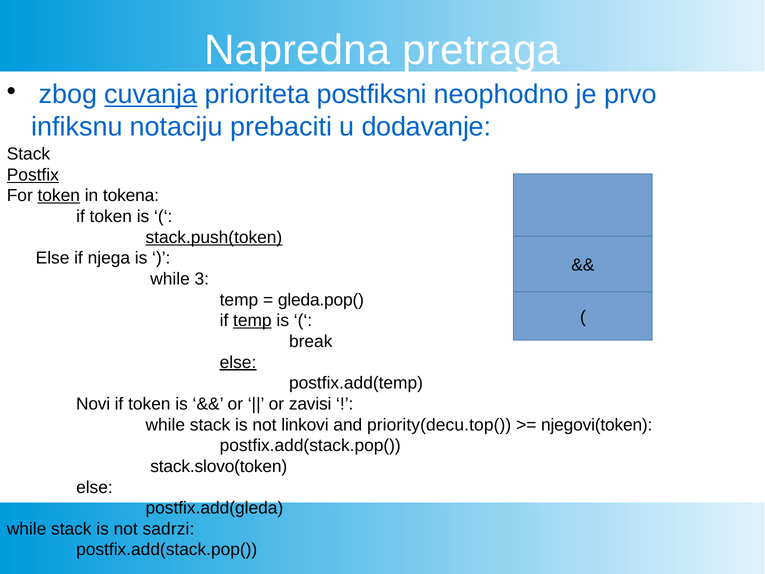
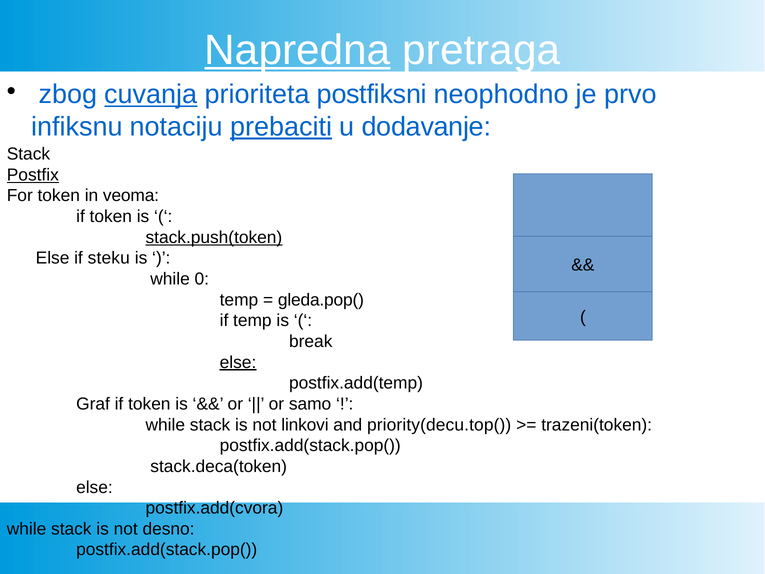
Napredna underline: none -> present
prebaciti underline: none -> present
token at (59, 196) underline: present -> none
tokena: tokena -> veoma
njega: njega -> steku
3: 3 -> 0
temp at (252, 320) underline: present -> none
Novi: Novi -> Graf
zavisi: zavisi -> samo
njegovi(token: njegovi(token -> trazeni(token
stack.slovo(token: stack.slovo(token -> stack.deca(token
postfix.add(gleda: postfix.add(gleda -> postfix.add(cvora
sadrzi: sadrzi -> desno
